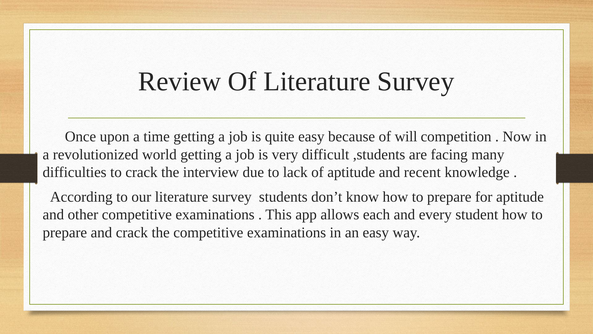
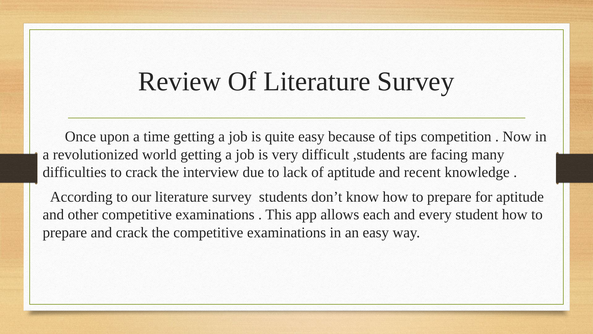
will: will -> tips
